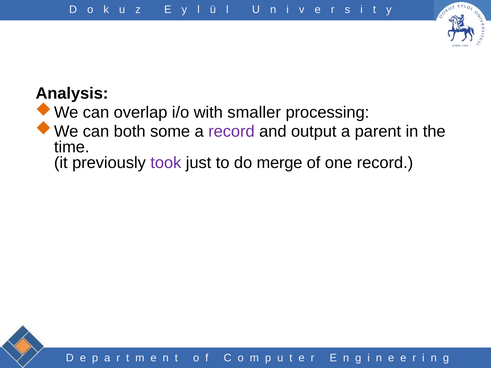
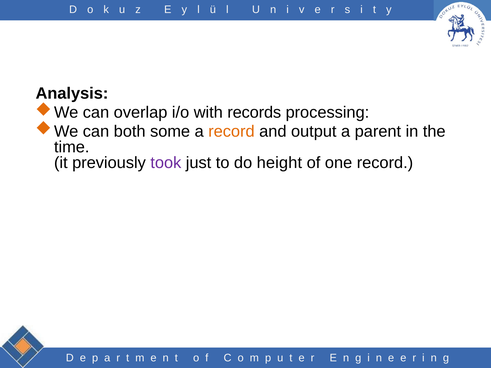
smaller: smaller -> records
record at (231, 131) colour: purple -> orange
merge: merge -> height
